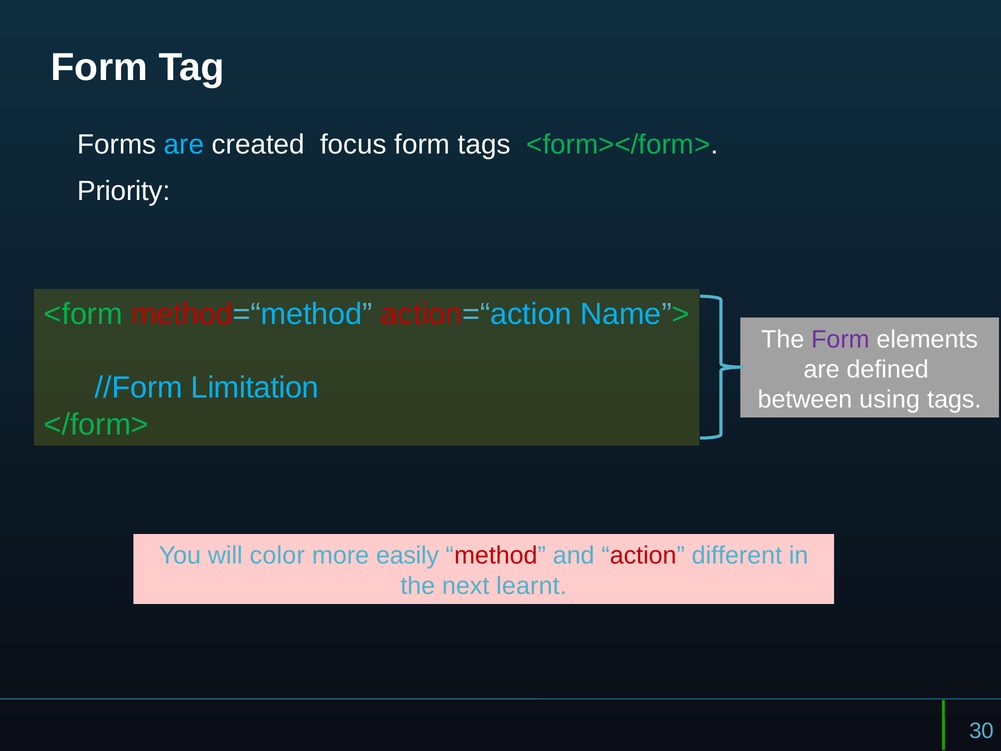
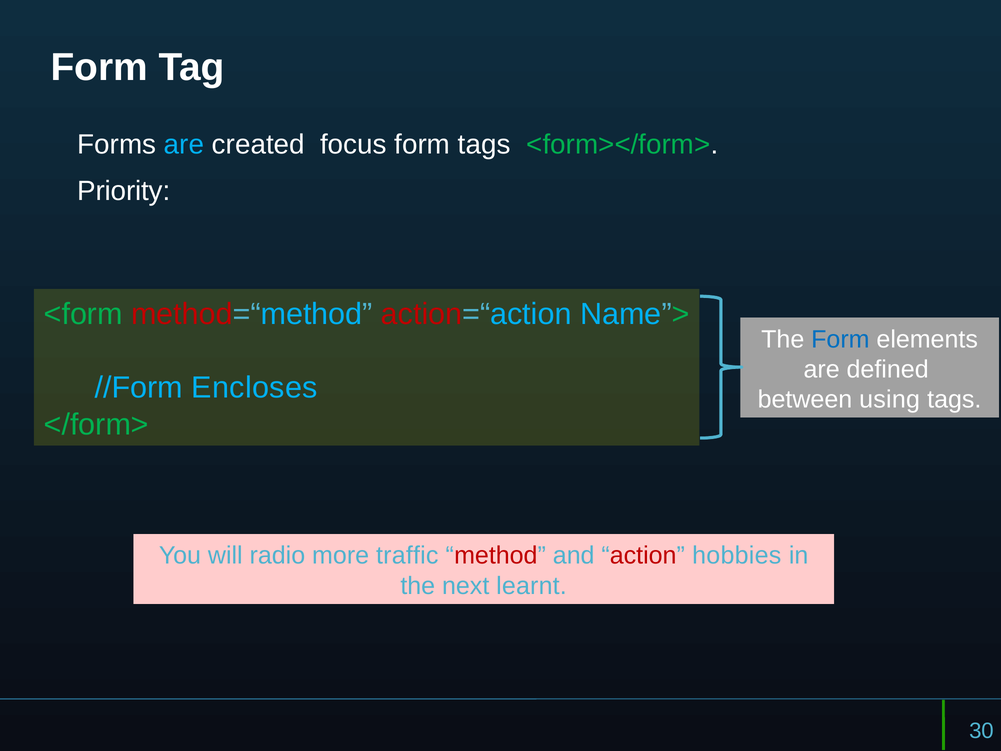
Form at (840, 339) colour: purple -> blue
Limitation: Limitation -> Encloses
color: color -> radio
easily: easily -> traffic
different: different -> hobbies
